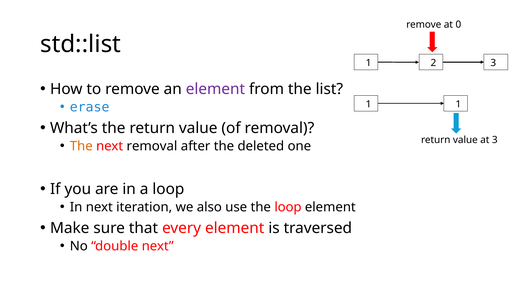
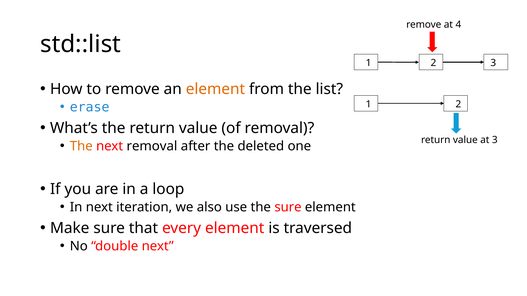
0: 0 -> 4
element at (215, 89) colour: purple -> orange
1 at (458, 104): 1 -> 2
the loop: loop -> sure
